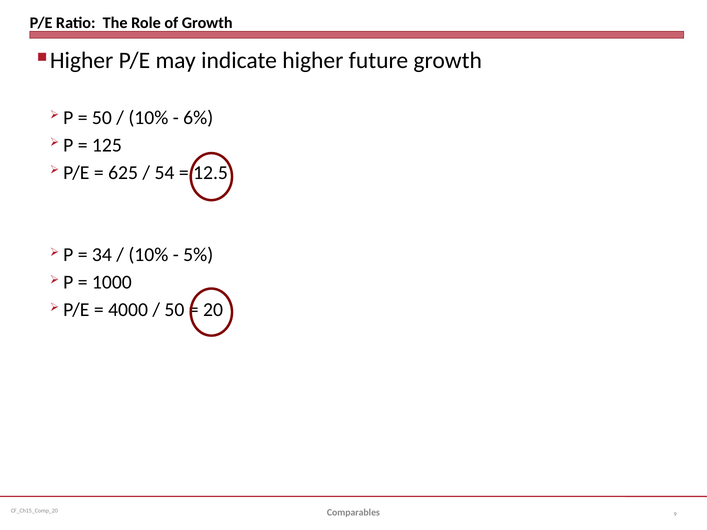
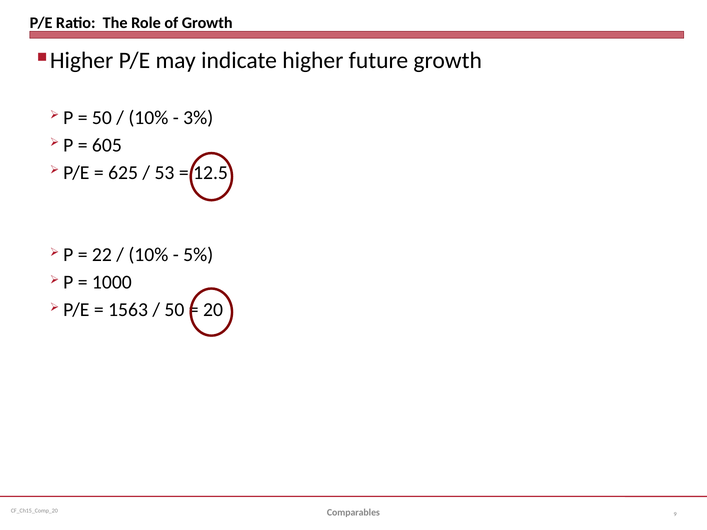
6%: 6% -> 3%
125: 125 -> 605
54: 54 -> 53
34: 34 -> 22
4000: 4000 -> 1563
